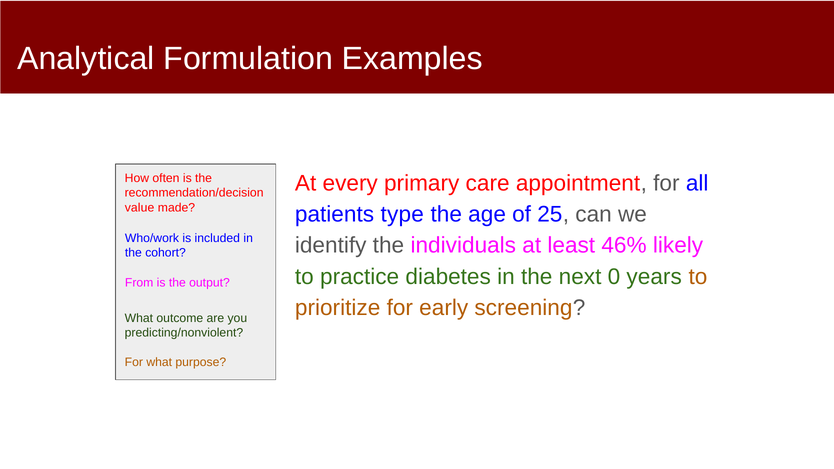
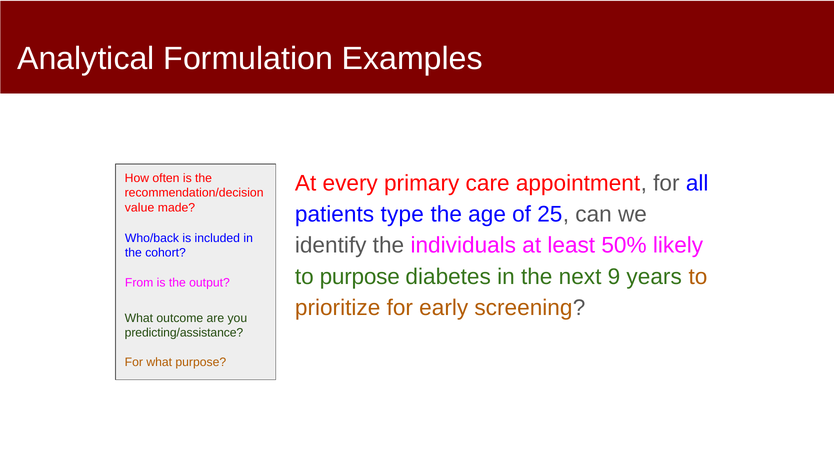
Who/work: Who/work -> Who/back
46%: 46% -> 50%
to practice: practice -> purpose
0: 0 -> 9
predicting/nonviolent: predicting/nonviolent -> predicting/assistance
